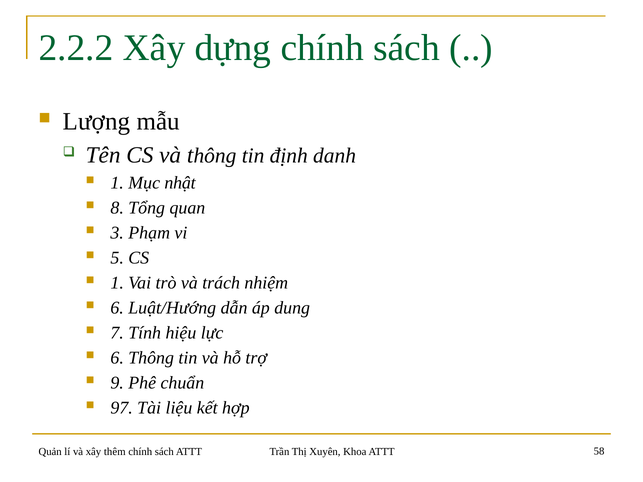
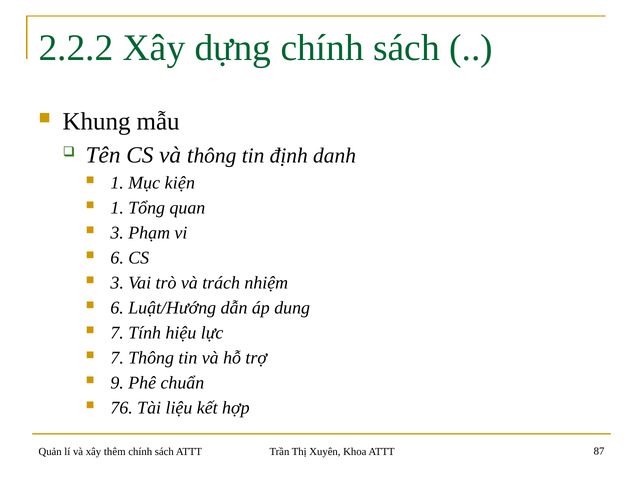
Lượng: Lượng -> Khung
nhật: nhật -> kiện
8 at (117, 208): 8 -> 1
5 at (117, 258): 5 -> 6
1 at (117, 283): 1 -> 3
6 at (117, 358): 6 -> 7
97: 97 -> 76
58: 58 -> 87
